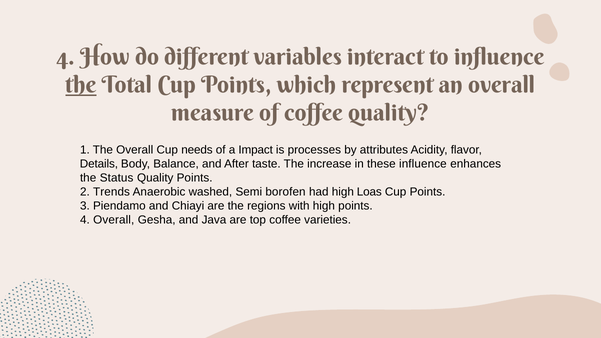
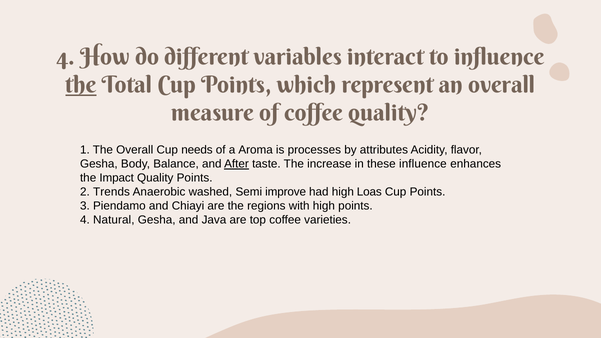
Impact: Impact -> Aroma
Details at (99, 164): Details -> Gesha
After underline: none -> present
Status: Status -> Impact
borofen: borofen -> improve
4 Overall: Overall -> Natural
